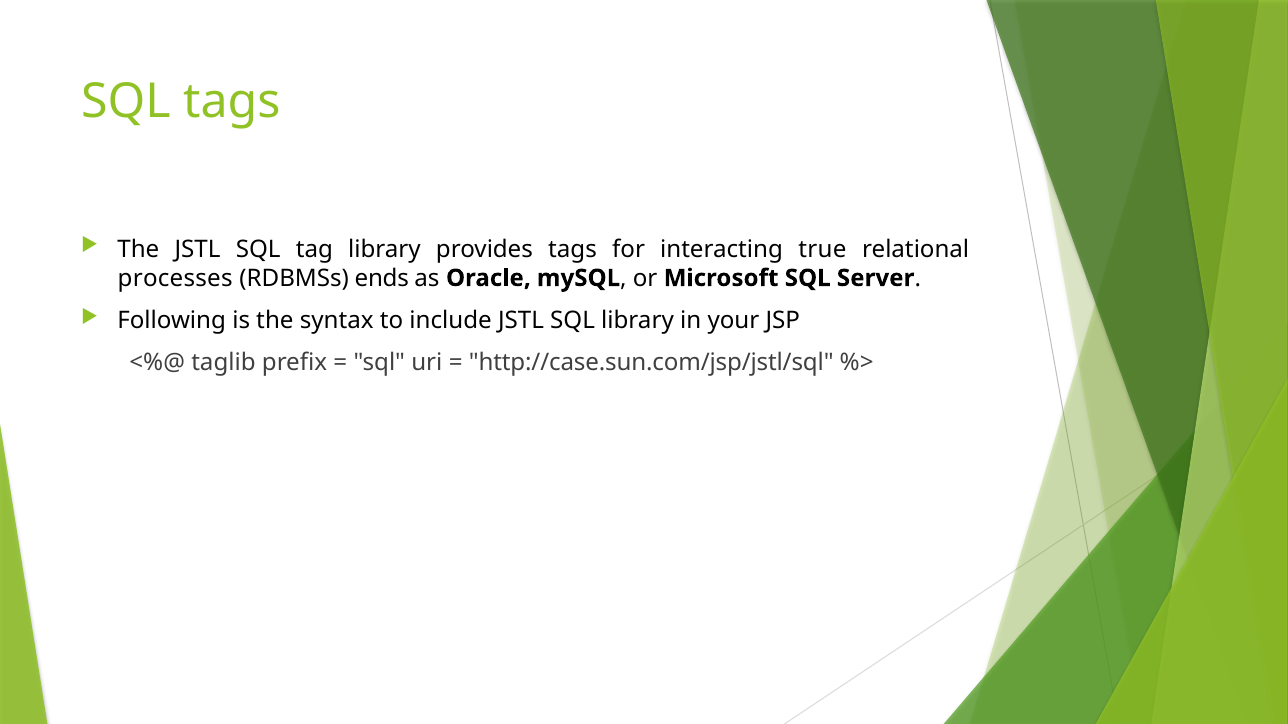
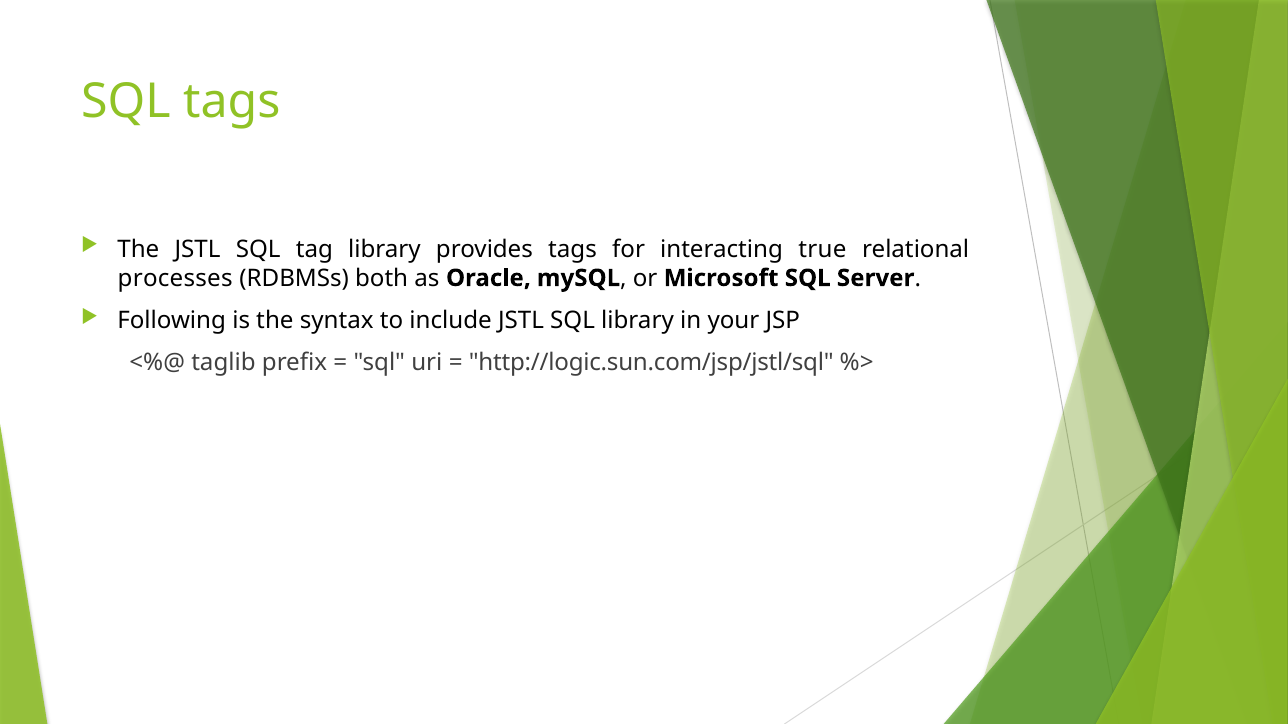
ends: ends -> both
http://case.sun.com/jsp/jstl/sql: http://case.sun.com/jsp/jstl/sql -> http://logic.sun.com/jsp/jstl/sql
